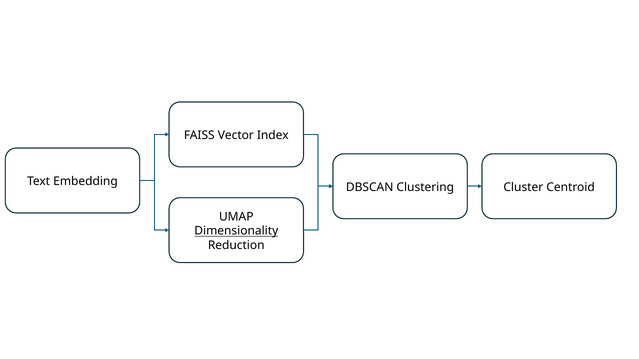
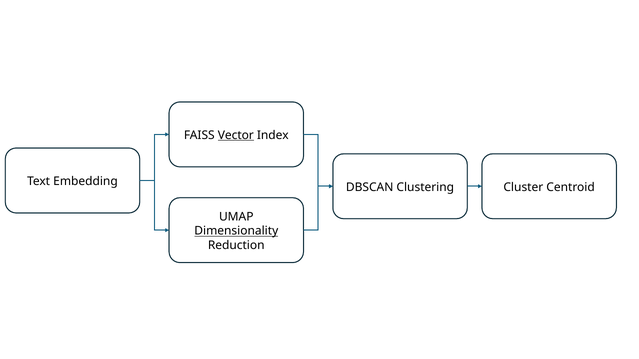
Vector underline: none -> present
